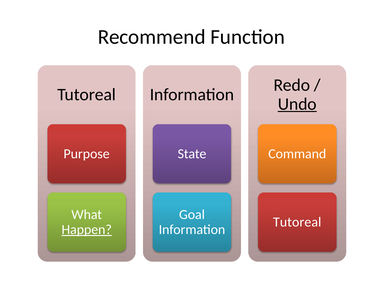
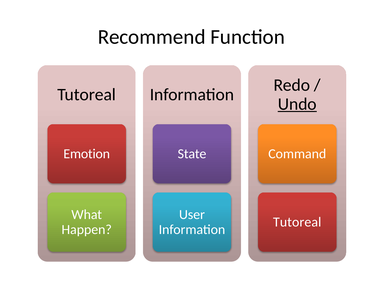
Purpose: Purpose -> Emotion
Goal: Goal -> User
Happen underline: present -> none
